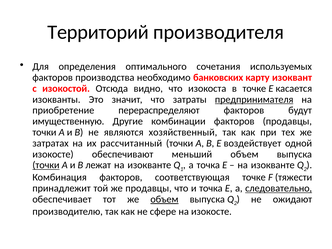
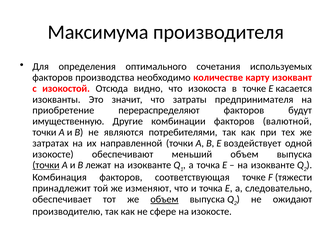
Территорий: Территорий -> Максимума
банковских: банковских -> количестве
предпринимателя underline: present -> none
факторов продавцы: продавцы -> валютной
хозяйственный: хозяйственный -> потребителями
рассчитанный: рассчитанный -> направленной
же продавцы: продавцы -> изменяют
следовательно underline: present -> none
